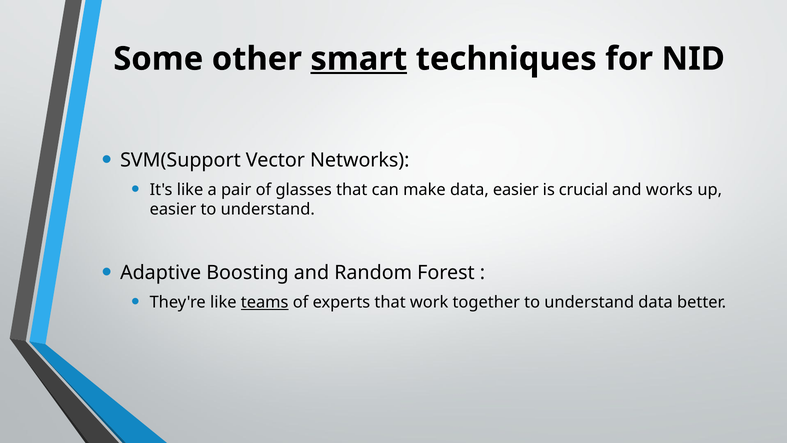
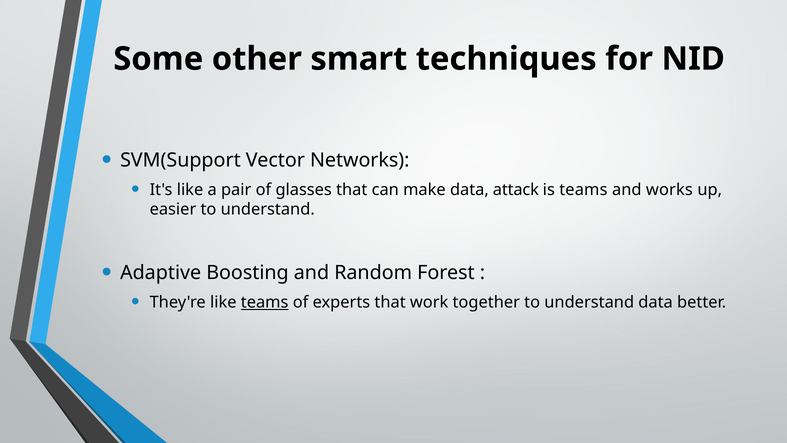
smart underline: present -> none
data easier: easier -> attack
is crucial: crucial -> teams
